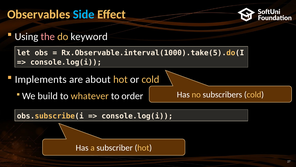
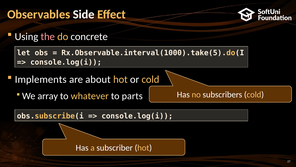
Side colour: light blue -> white
keyword: keyword -> concrete
build: build -> array
order: order -> parts
